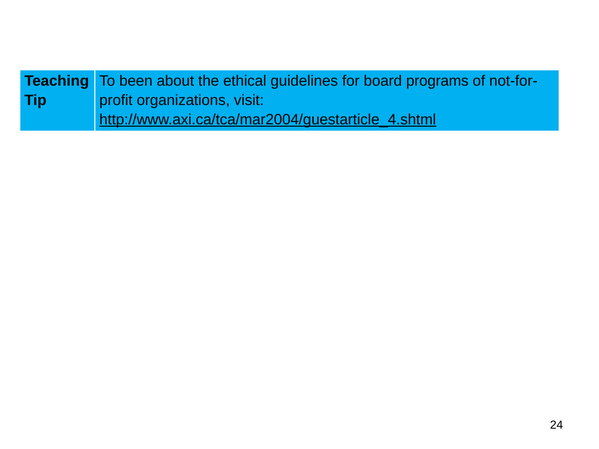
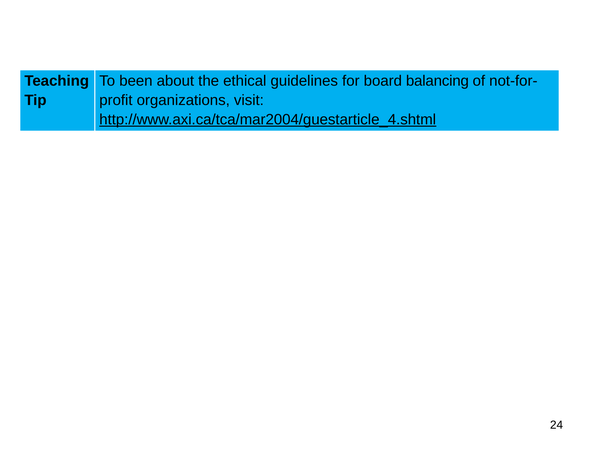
programs: programs -> balancing
